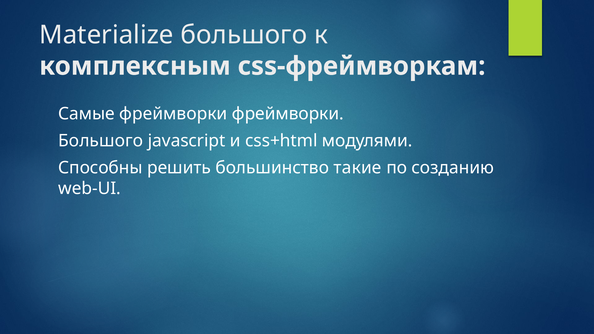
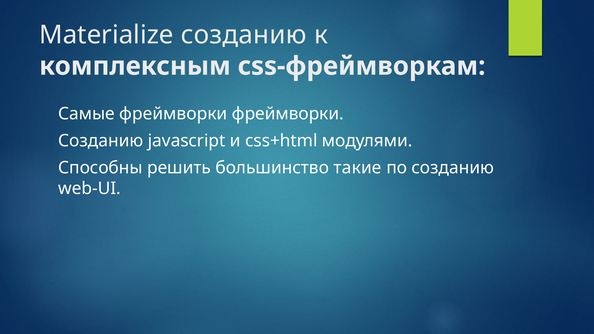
Materialize большого: большого -> созданию
Большого at (101, 141): Большого -> Созданию
